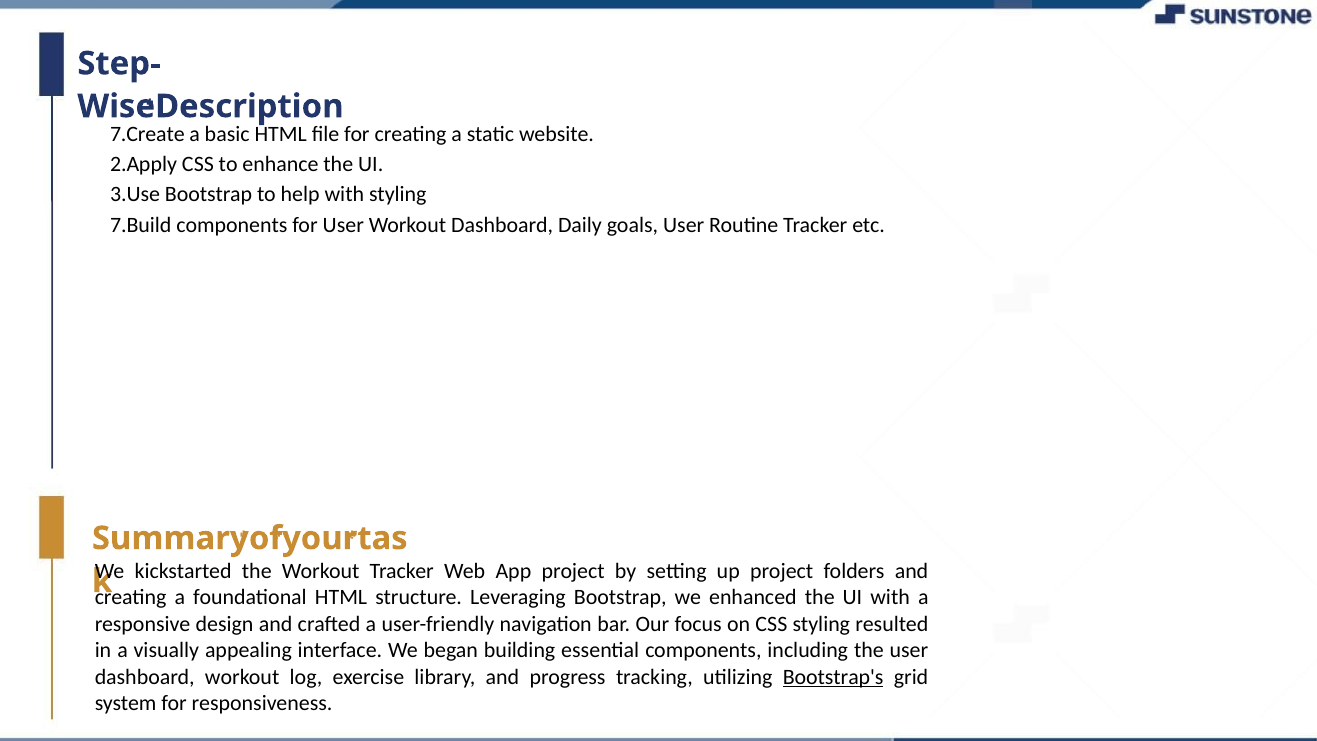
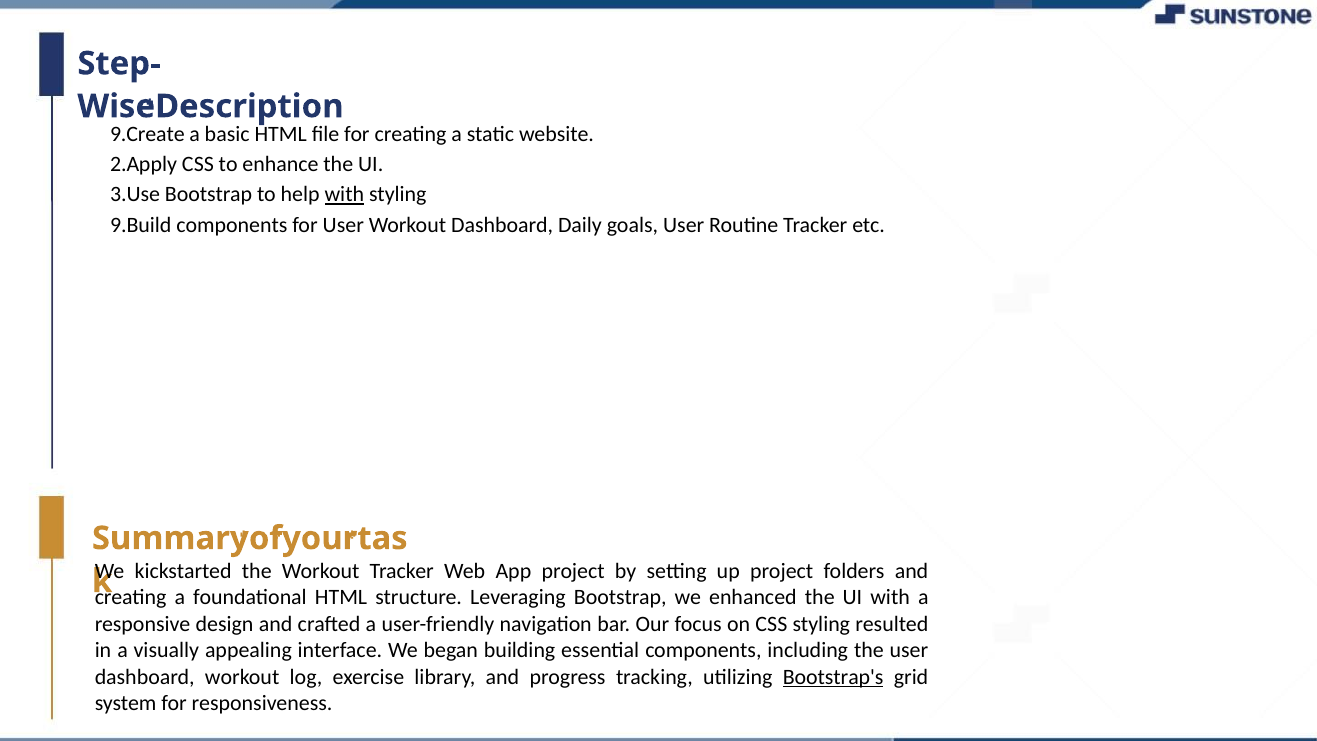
7.Create: 7.Create -> 9.Create
with at (344, 195) underline: none -> present
7.Build: 7.Build -> 9.Build
